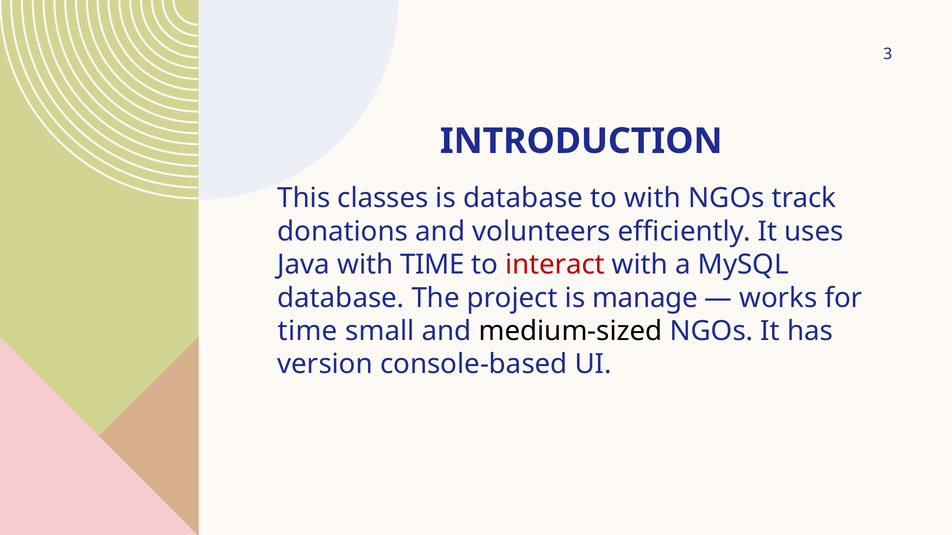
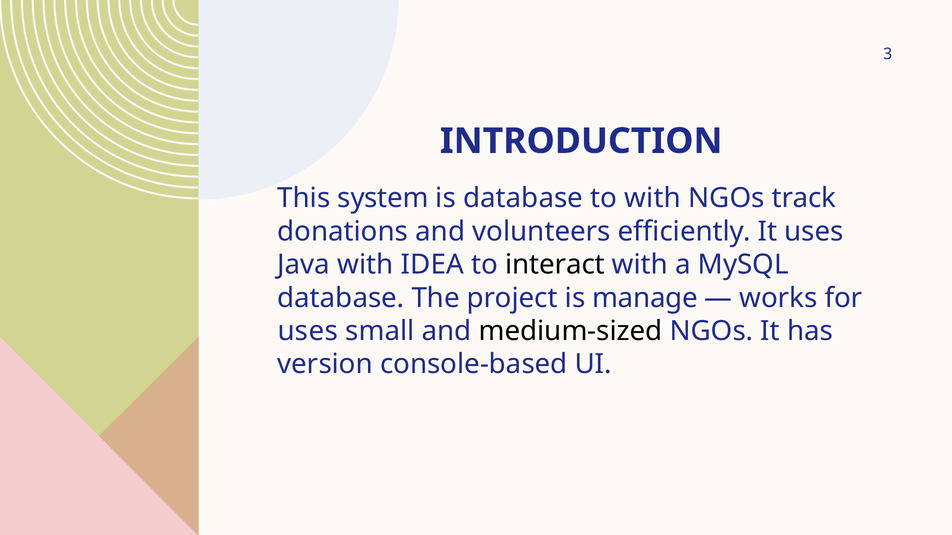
classes: classes -> system
with TIME: TIME -> IDEA
interact colour: red -> black
time at (308, 331): time -> uses
